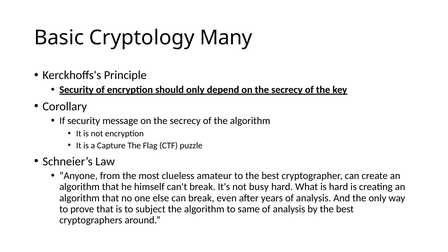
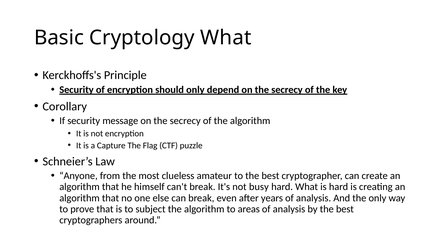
Cryptology Many: Many -> What
same: same -> areas
